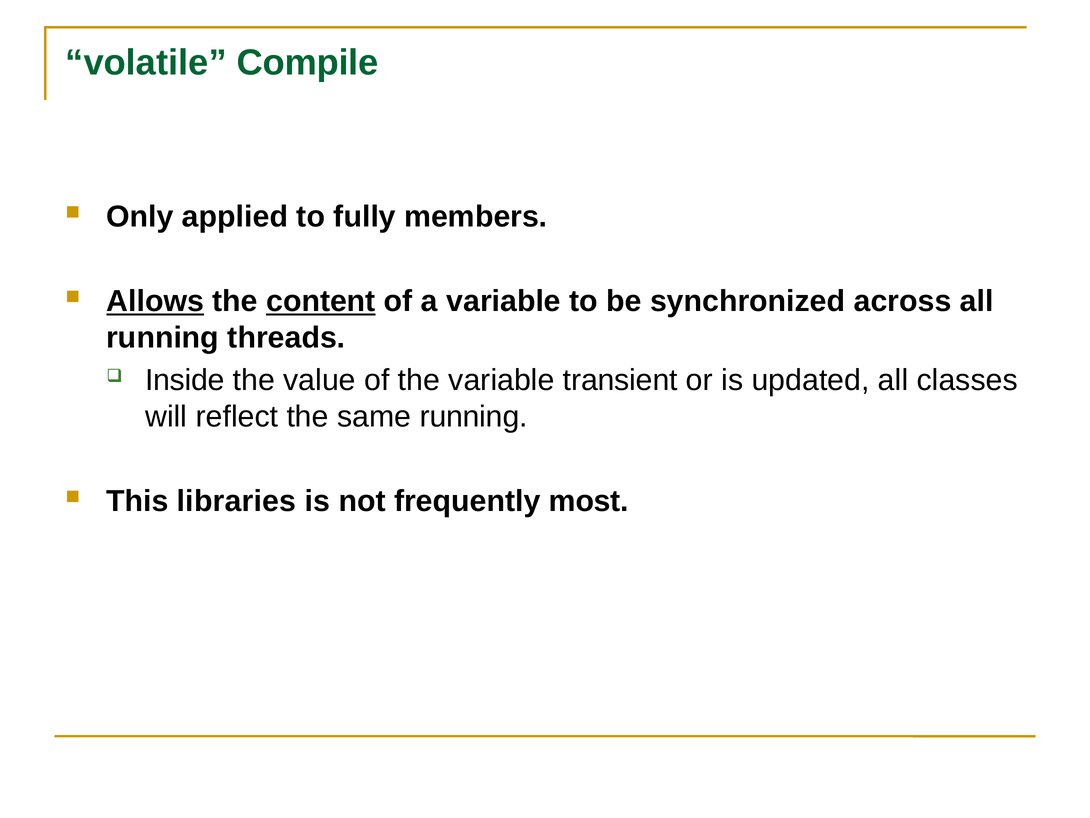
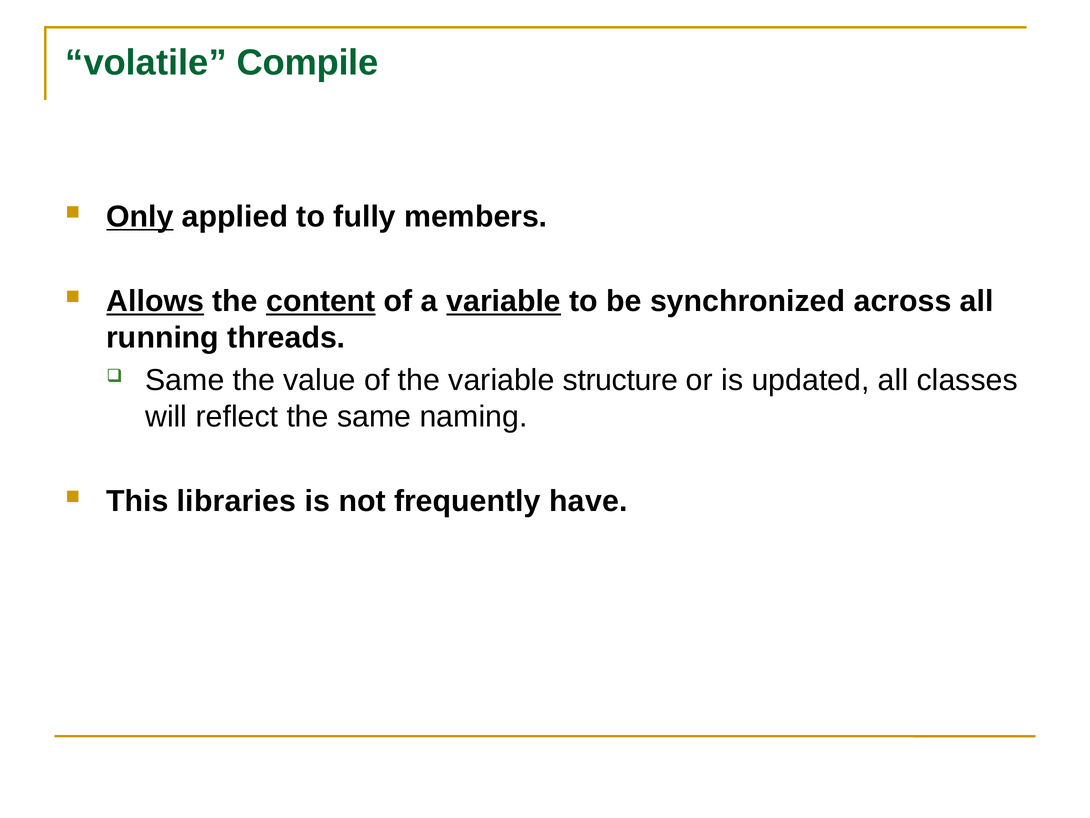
Only underline: none -> present
variable at (504, 301) underline: none -> present
Inside at (185, 380): Inside -> Same
transient: transient -> structure
same running: running -> naming
most: most -> have
